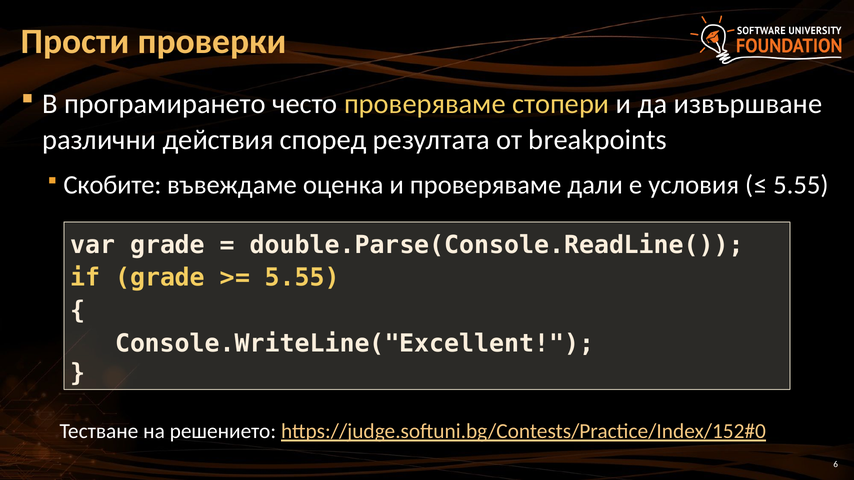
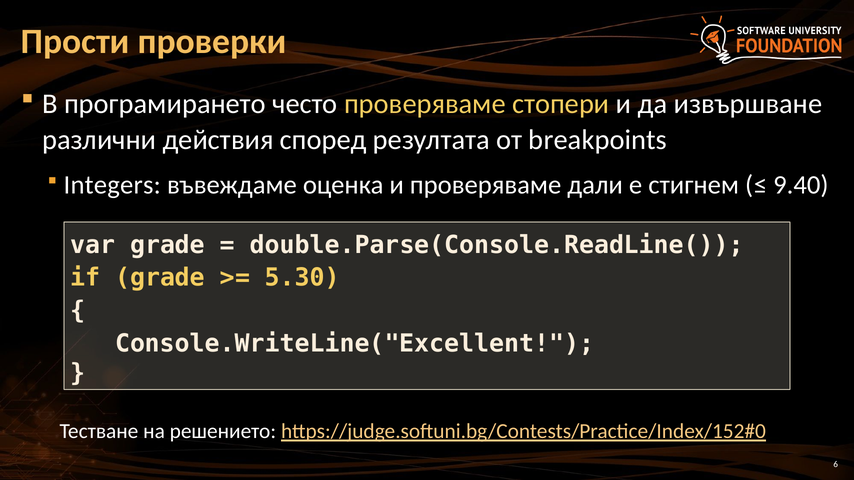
Скобите: Скобите -> Integers
условия: условия -> стигнем
5.55 at (801, 185): 5.55 -> 9.40
5.55 at (302, 278): 5.55 -> 5.30
